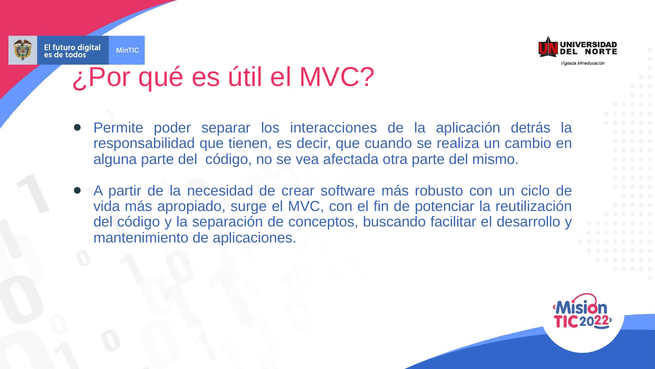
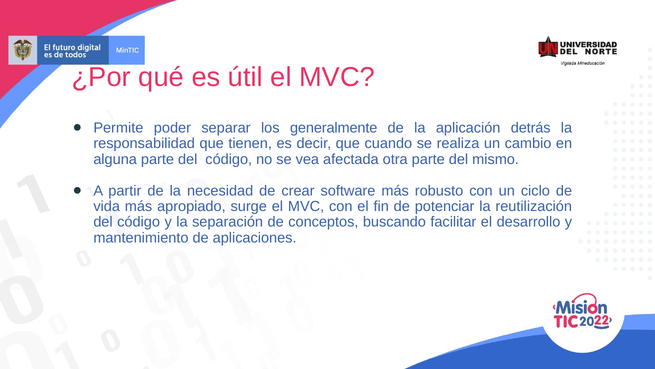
interacciones: interacciones -> generalmente
